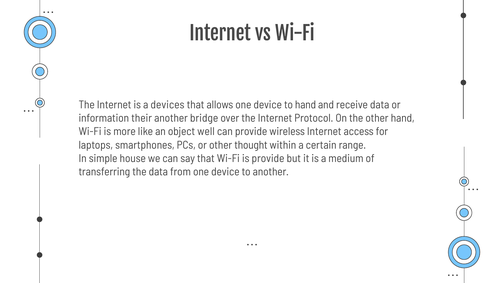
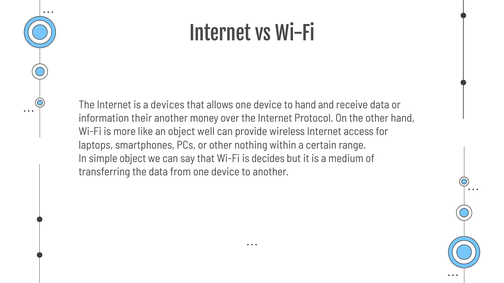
bridge: bridge -> money
thought: thought -> nothing
simple house: house -> object
is provide: provide -> decides
